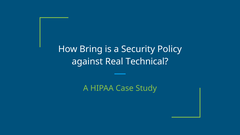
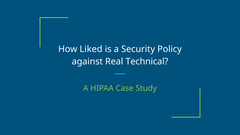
Bring: Bring -> Liked
